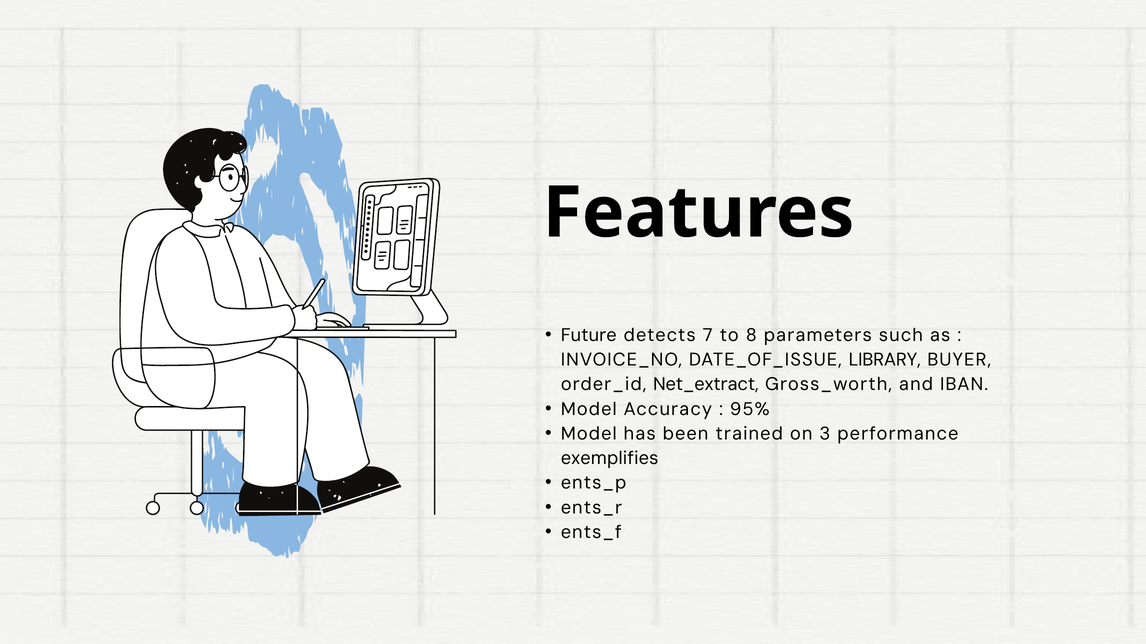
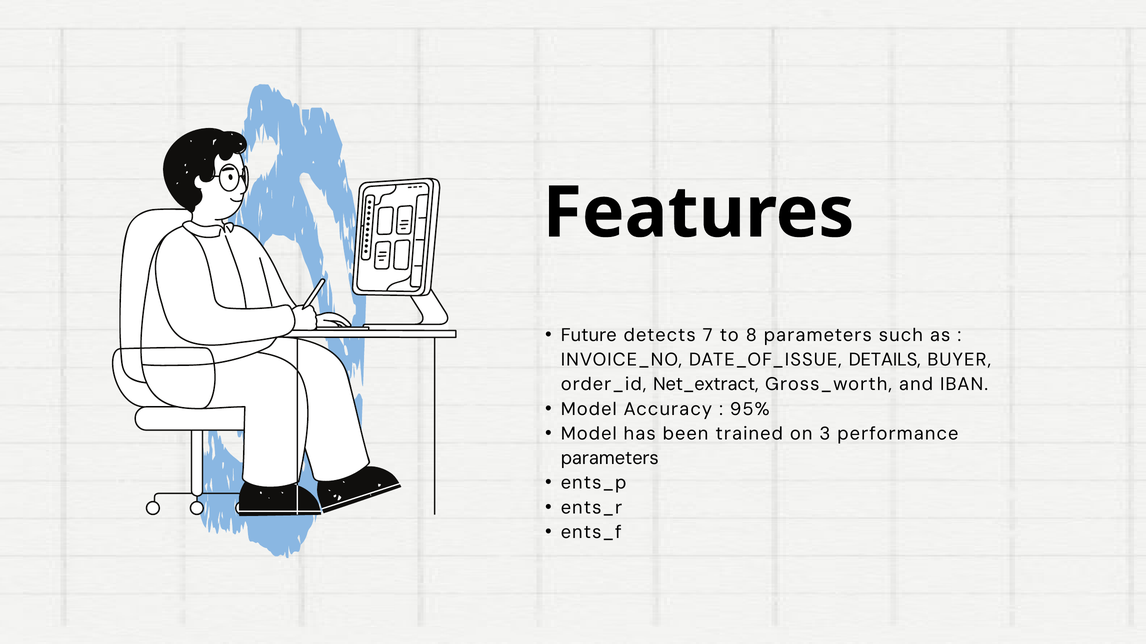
LIBRARY: LIBRARY -> DETAILS
exemplifies at (610, 459): exemplifies -> parameters
